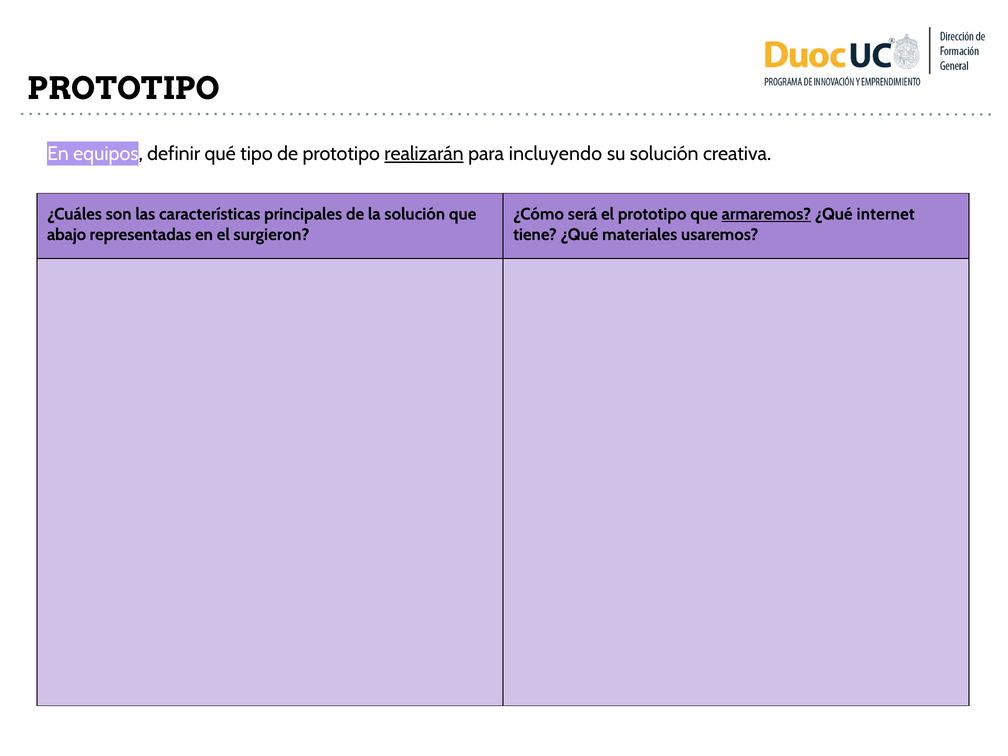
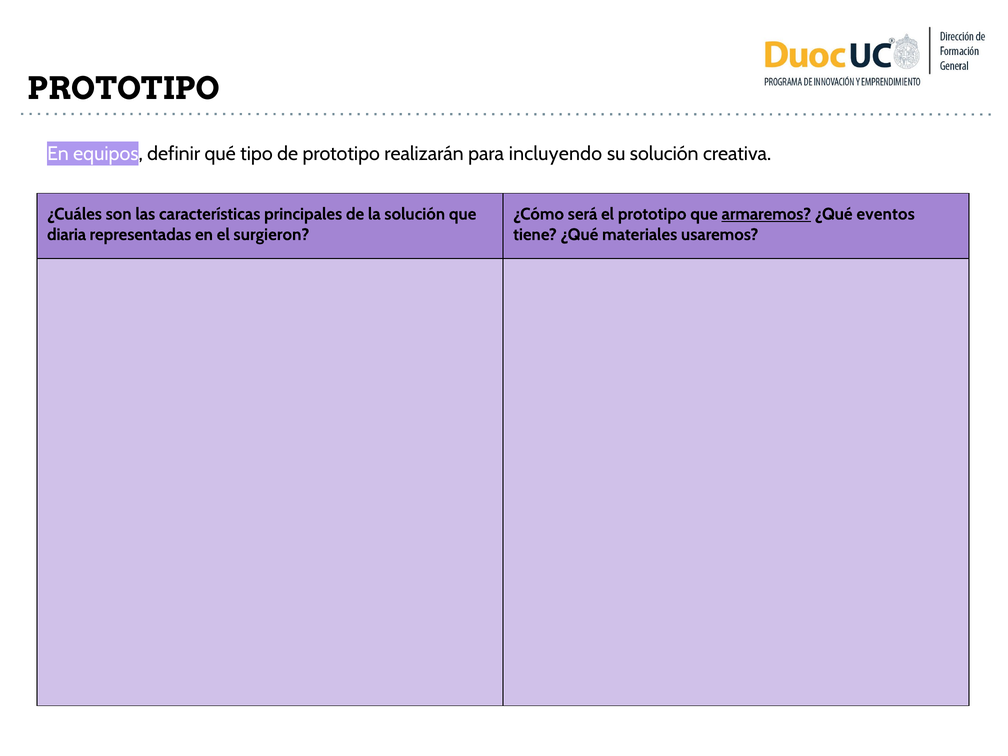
realizarán underline: present -> none
internet: internet -> eventos
abajo: abajo -> diaria
